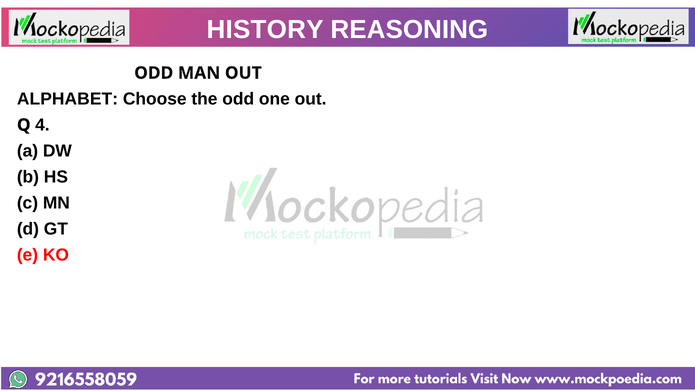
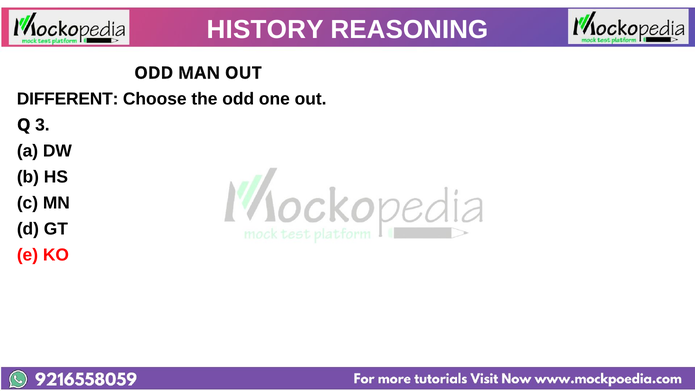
ALPHABET: ALPHABET -> DIFFERENT
4: 4 -> 3
